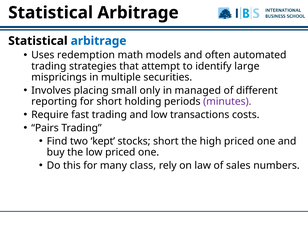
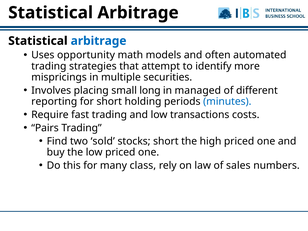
redemption: redemption -> opportunity
large: large -> more
only: only -> long
minutes colour: purple -> blue
kept: kept -> sold
